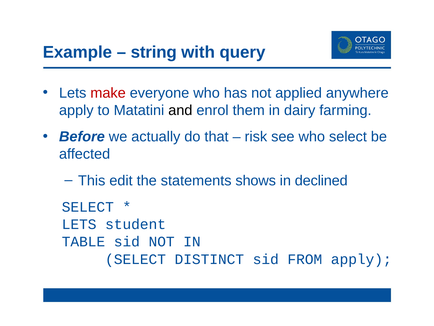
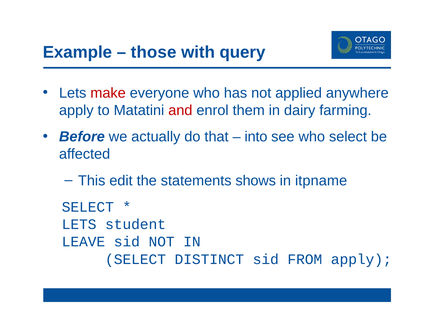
string: string -> those
and colour: black -> red
risk: risk -> into
declined: declined -> itpname
TABLE: TABLE -> LEAVE
